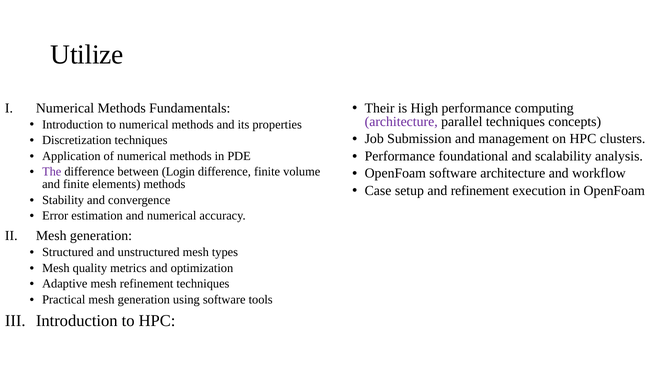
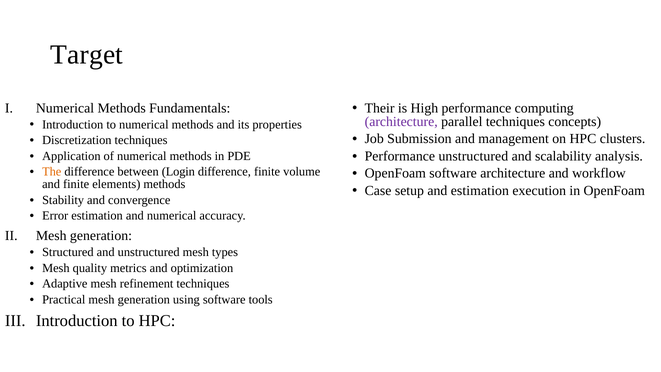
Utilize: Utilize -> Target
Performance foundational: foundational -> unstructured
The colour: purple -> orange
and refinement: refinement -> estimation
